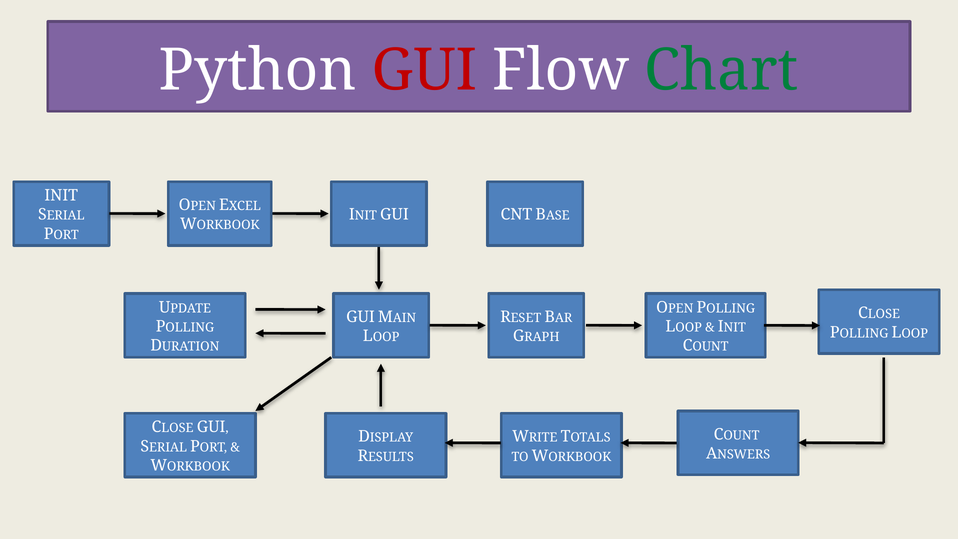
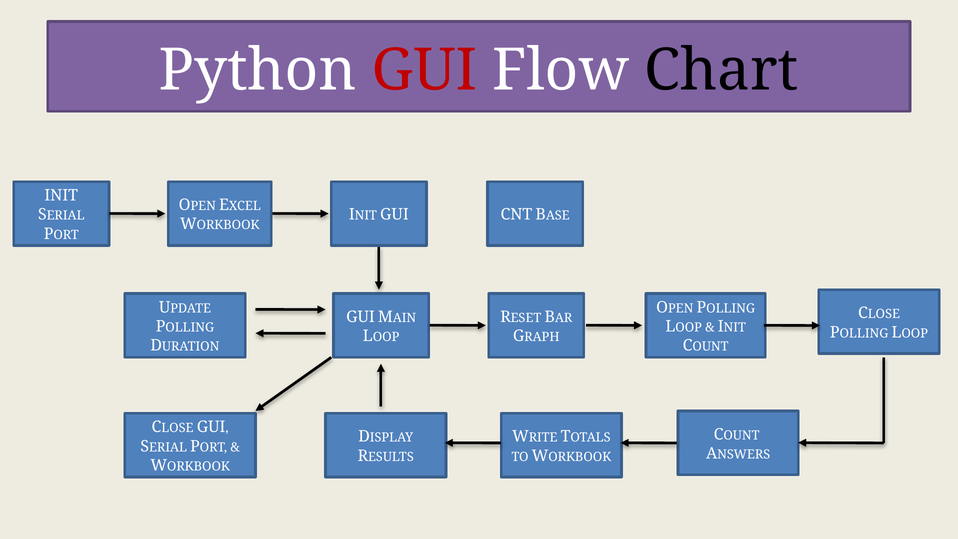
Chart colour: green -> black
